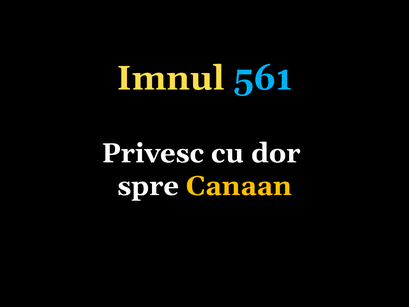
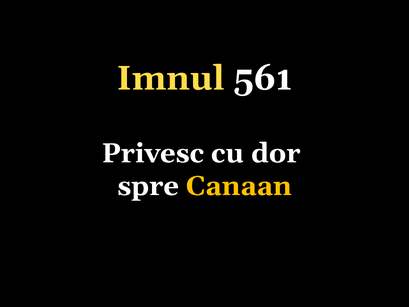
561 colour: light blue -> white
